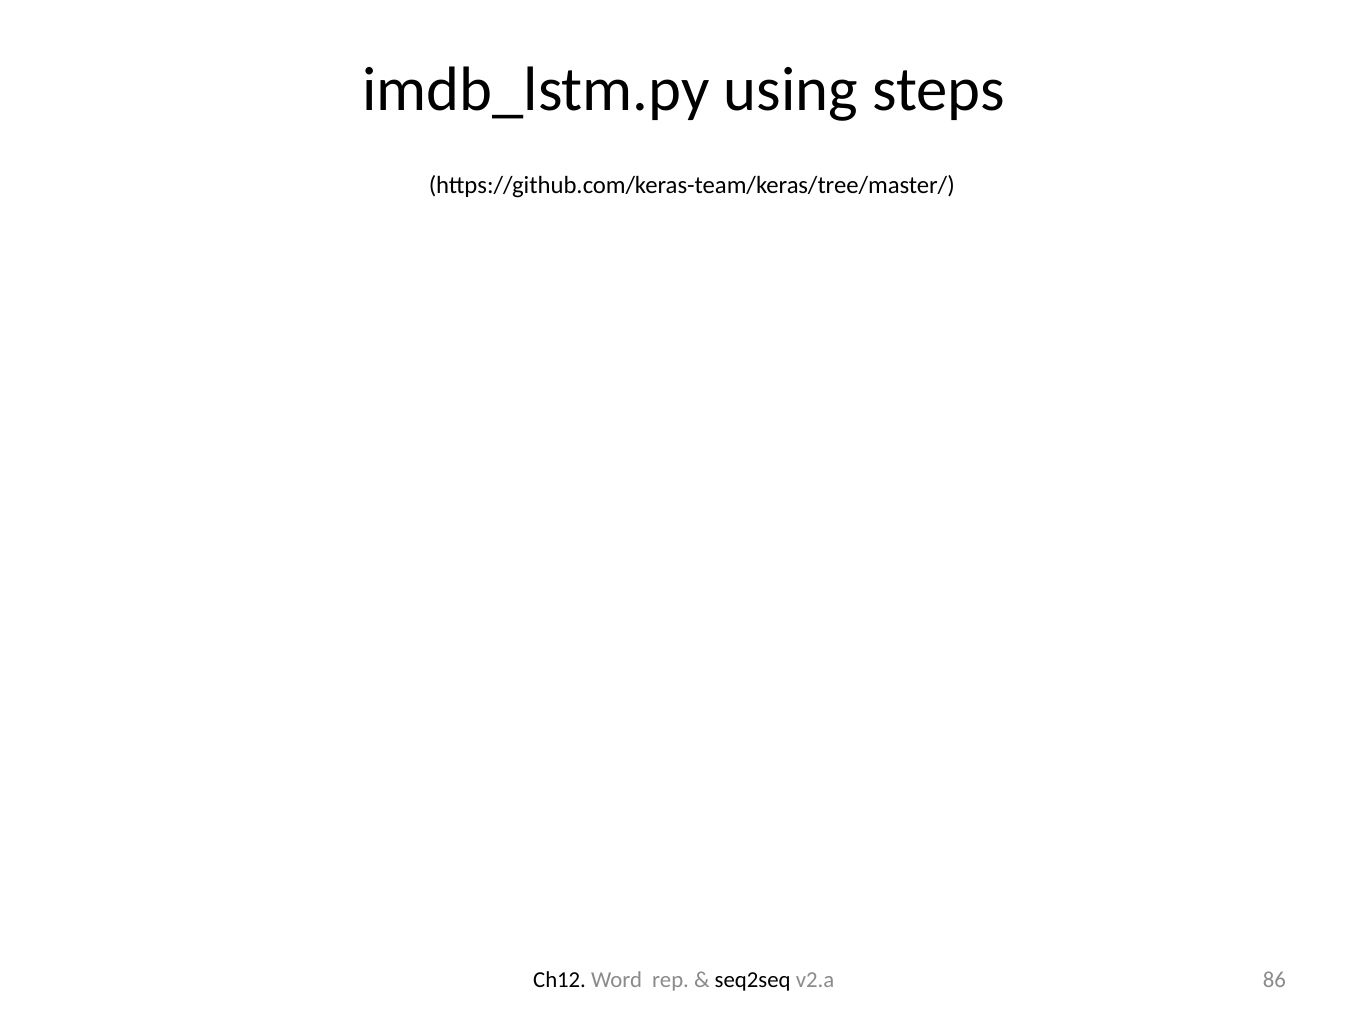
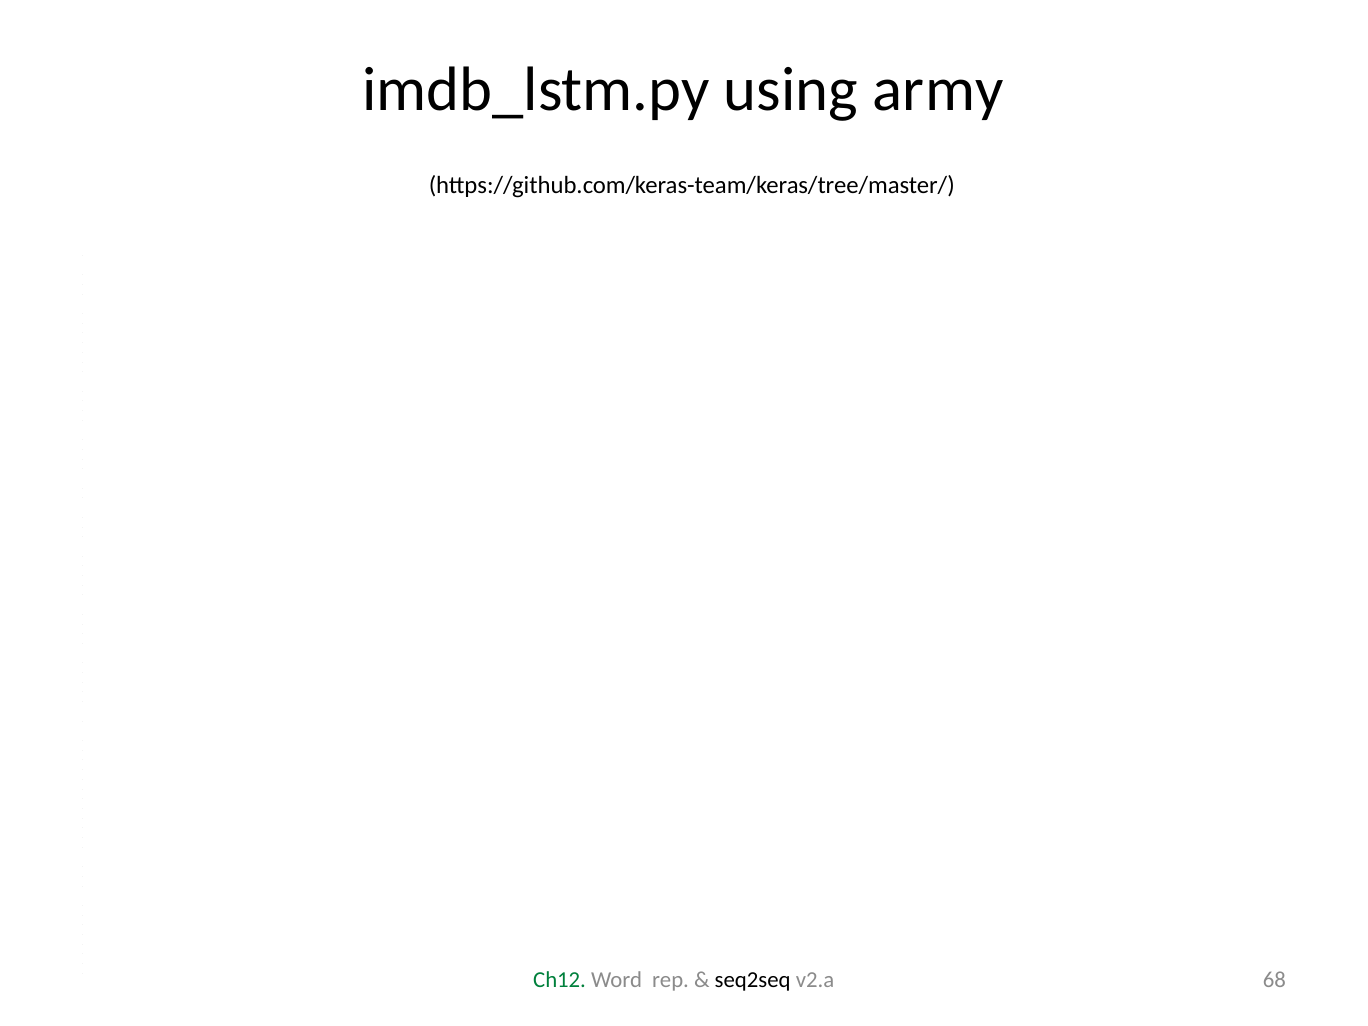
steps: steps -> army
Ch12 colour: black -> green
86: 86 -> 68
